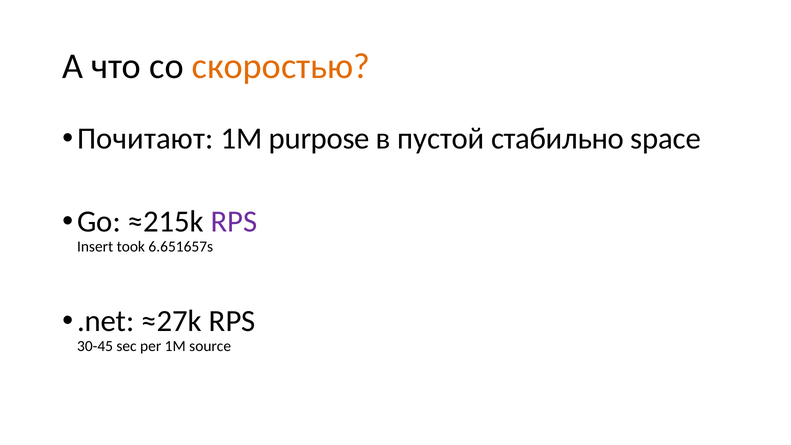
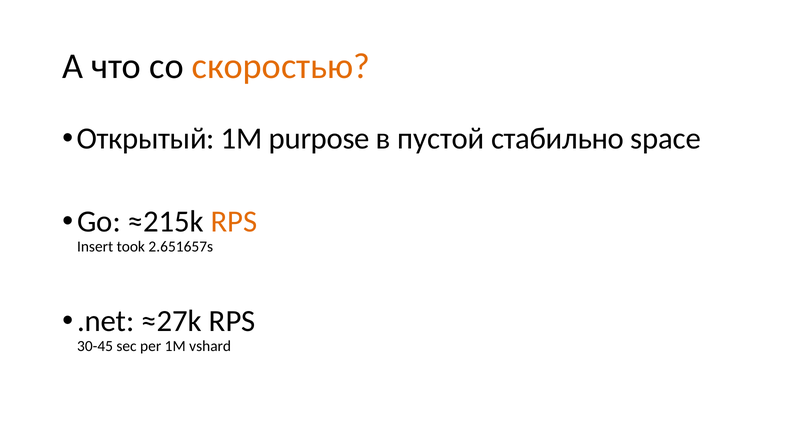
Почитают: Почитают -> Открытый
RPS at (234, 222) colour: purple -> orange
6.651657s: 6.651657s -> 2.651657s
source: source -> vshard
